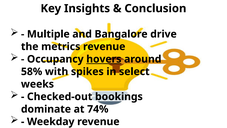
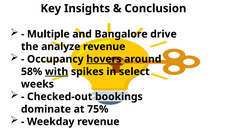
metrics: metrics -> analyze
with at (57, 71) underline: none -> present
74%: 74% -> 75%
